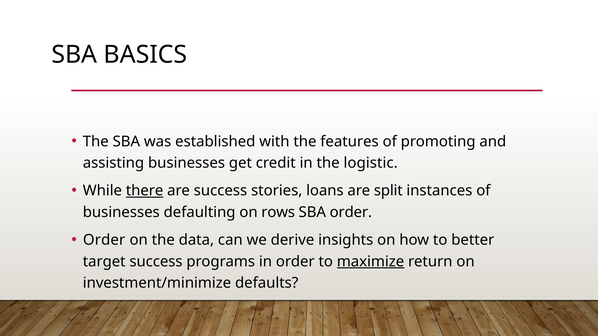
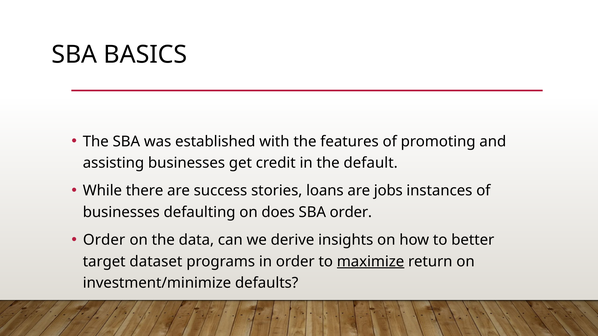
logistic: logistic -> default
there underline: present -> none
split: split -> jobs
rows: rows -> does
target success: success -> dataset
